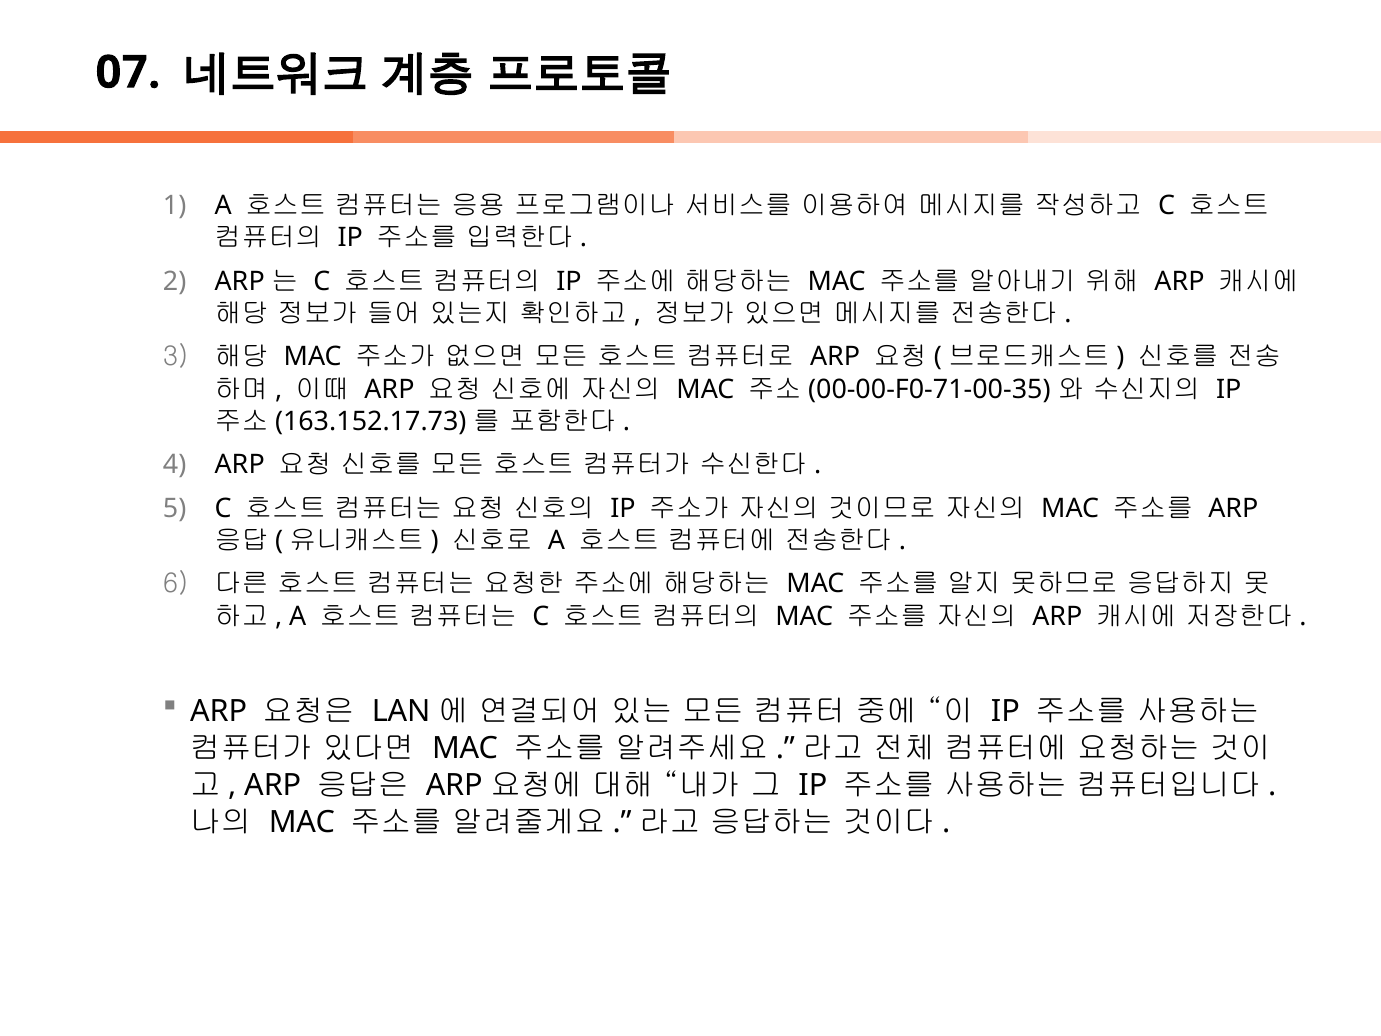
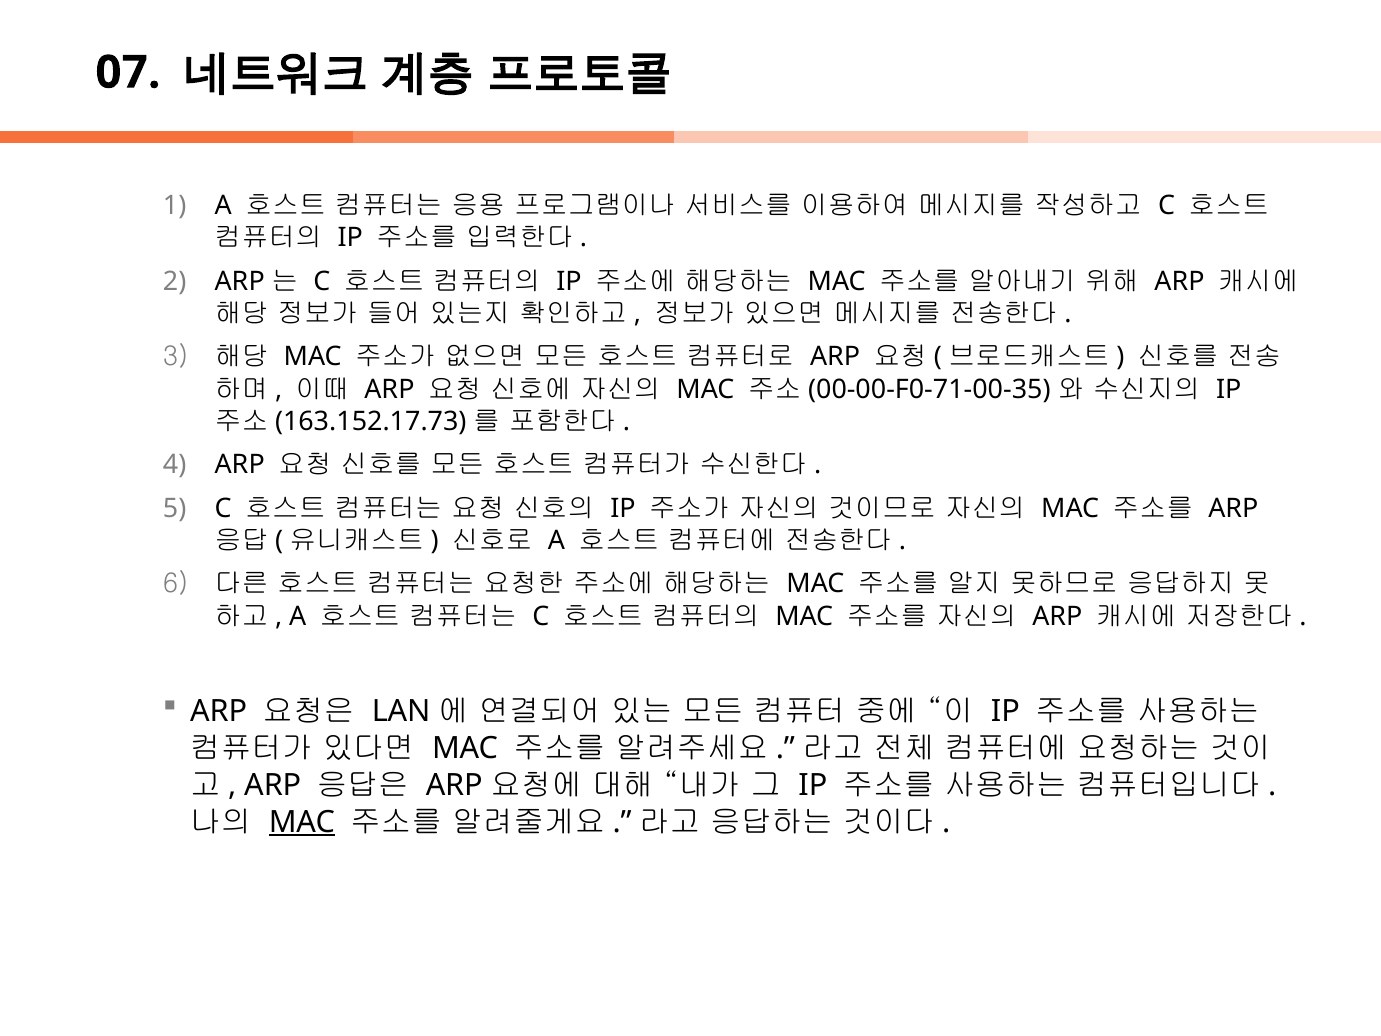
MAC at (302, 822) underline: none -> present
